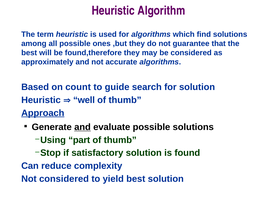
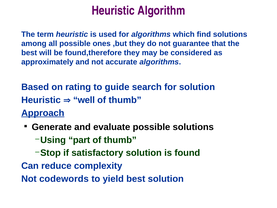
count: count -> rating
and at (83, 127) underline: present -> none
Not considered: considered -> codewords
